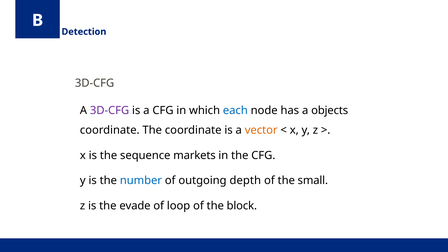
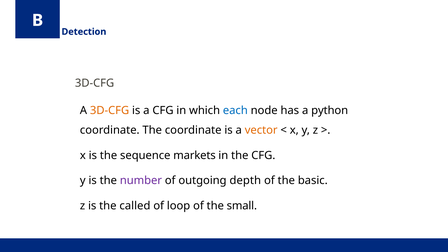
3D-CFG at (110, 111) colour: purple -> orange
objects: objects -> python
number colour: blue -> purple
small: small -> basic
evade: evade -> called
block: block -> small
